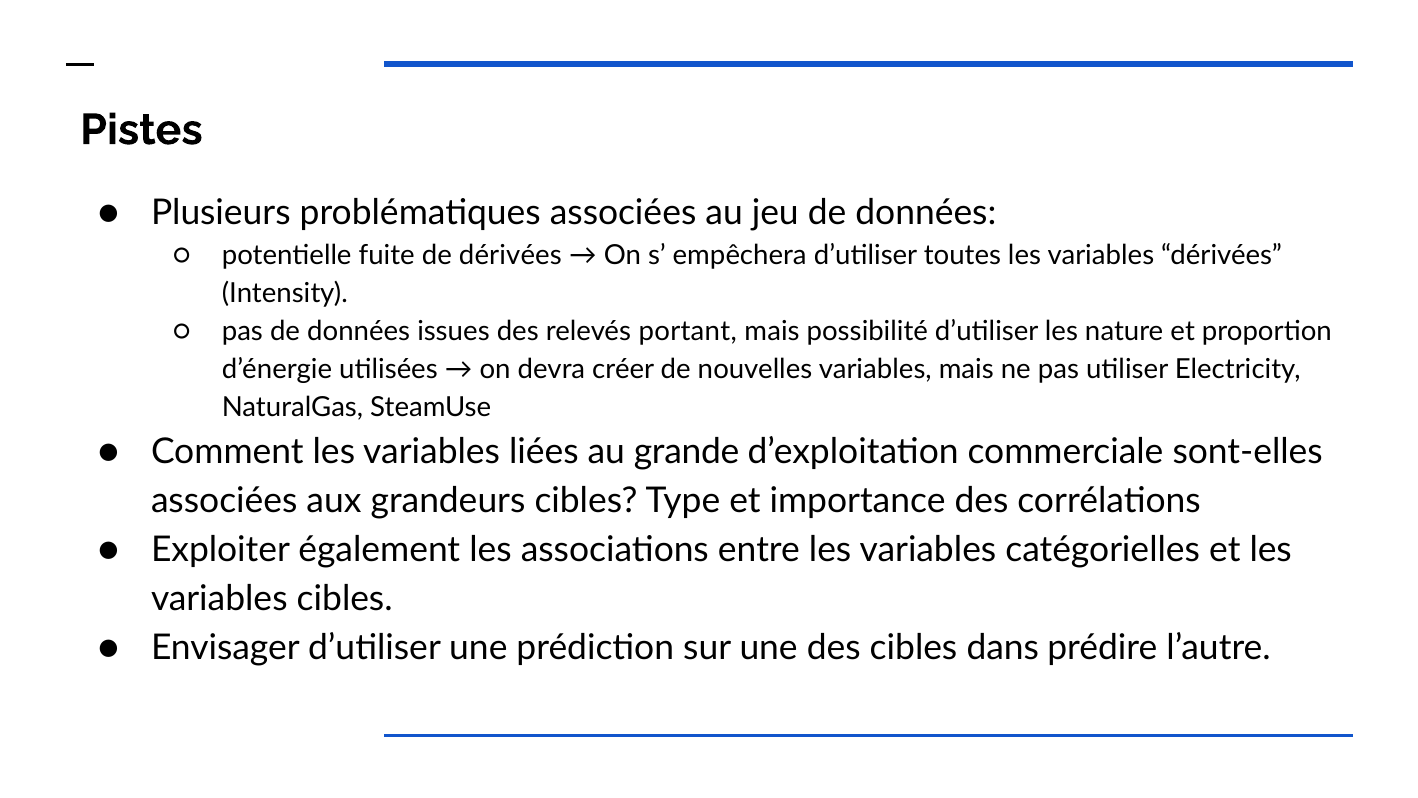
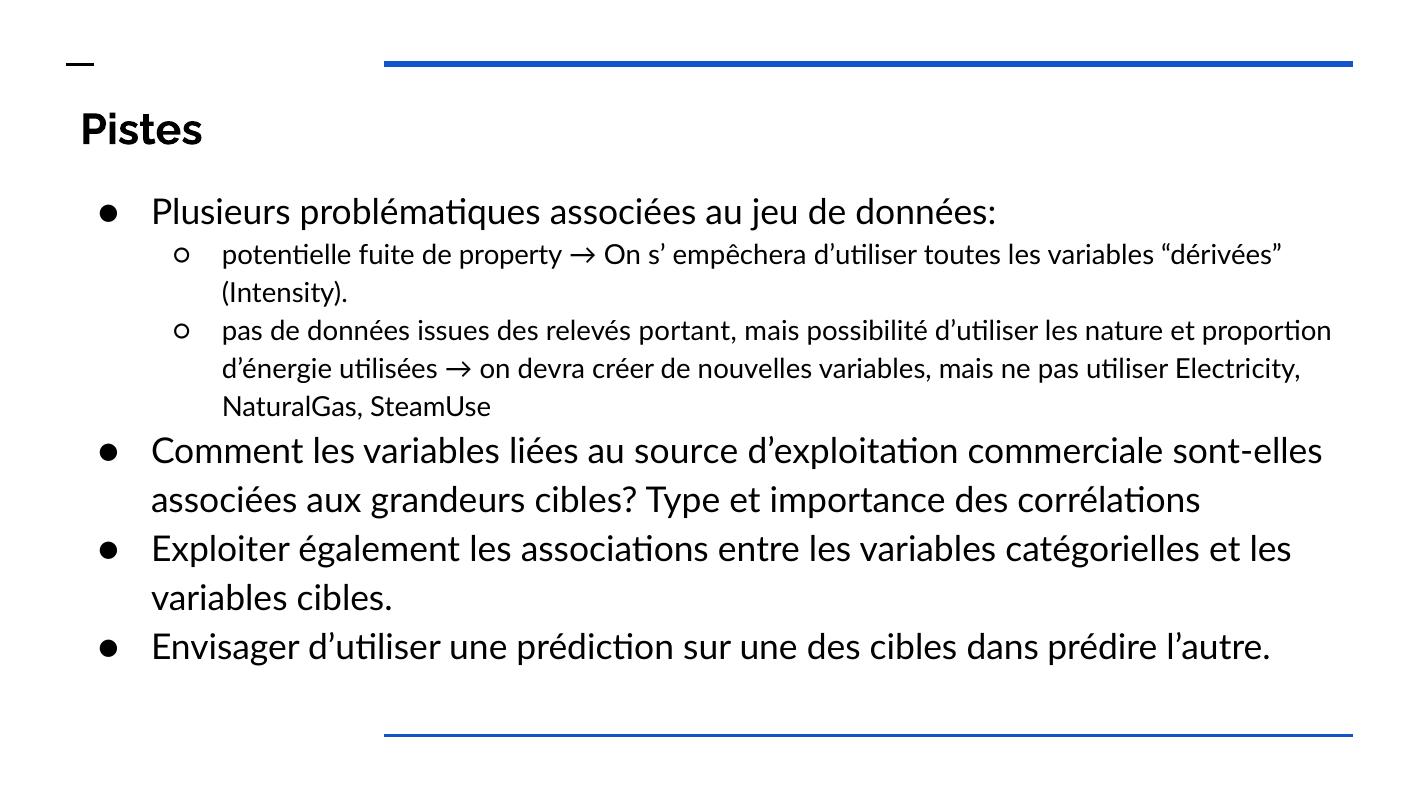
de dérivées: dérivées -> property
grande: grande -> source
